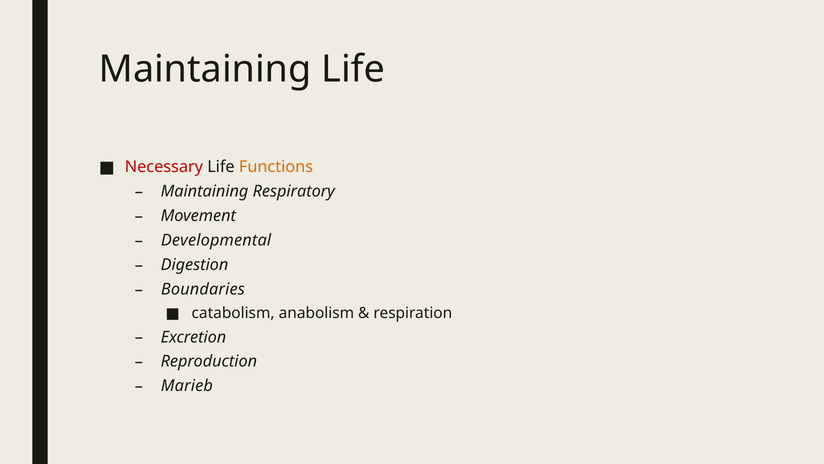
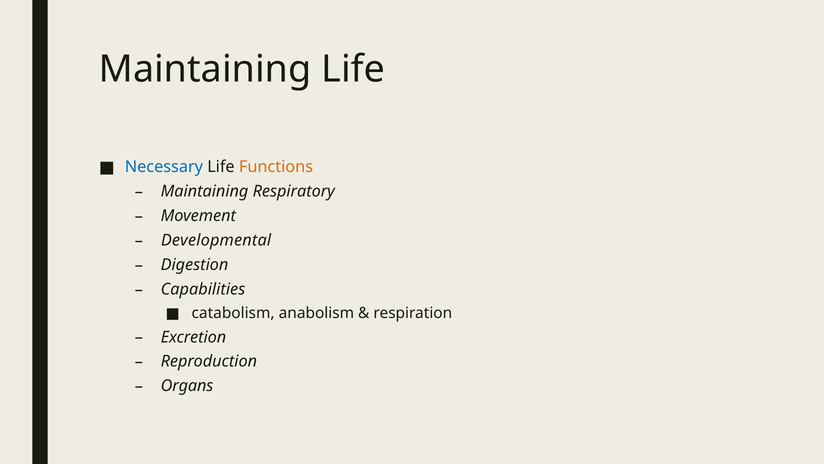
Necessary colour: red -> blue
Boundaries: Boundaries -> Capabilities
Marieb: Marieb -> Organs
